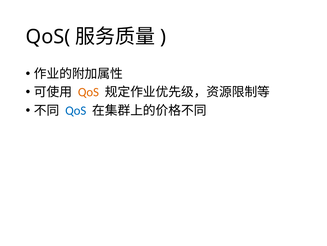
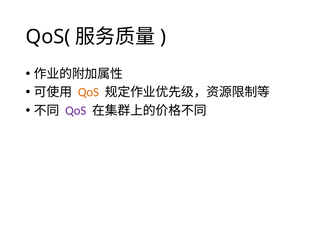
QoS at (76, 110) colour: blue -> purple
